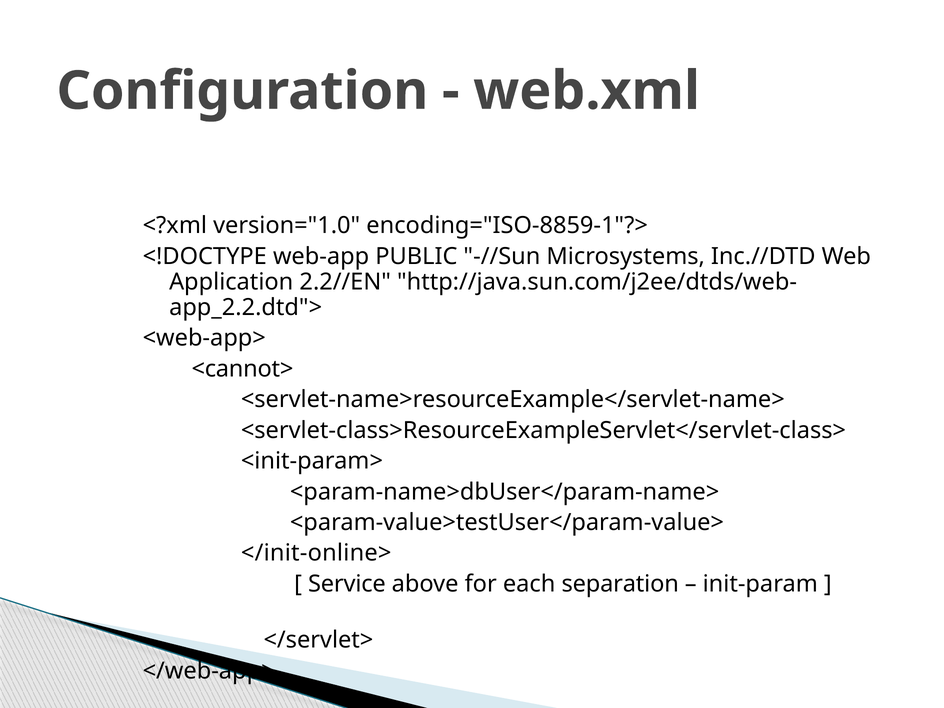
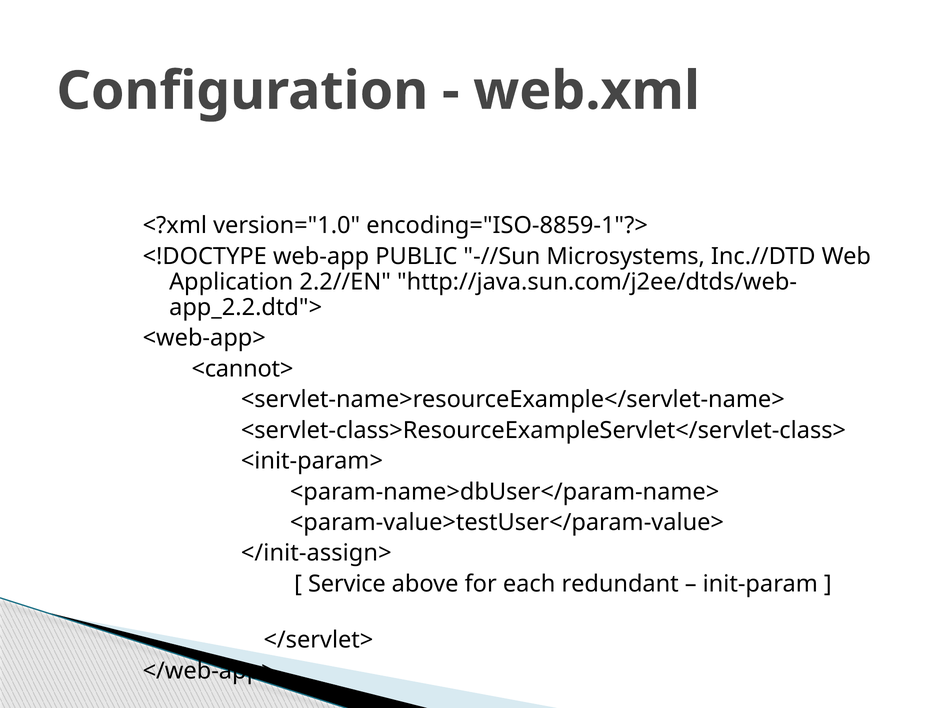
</init-online>: </init-online> -> </init-assign>
separation: separation -> redundant
